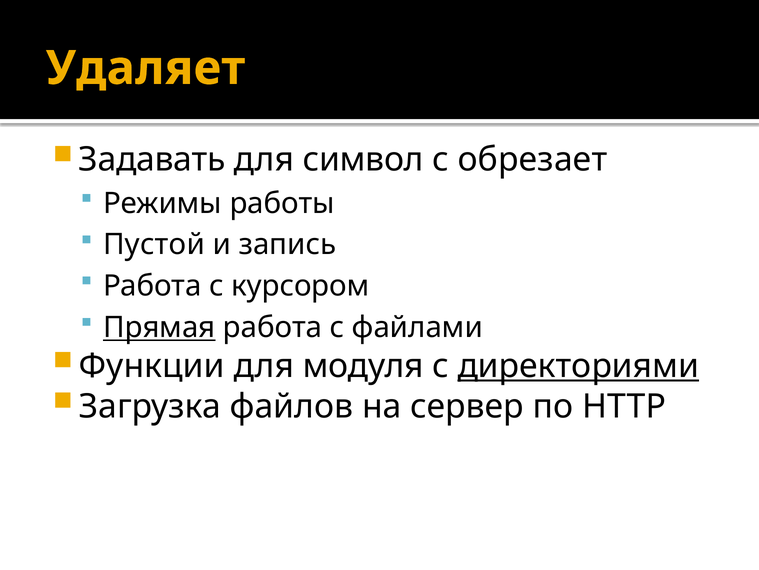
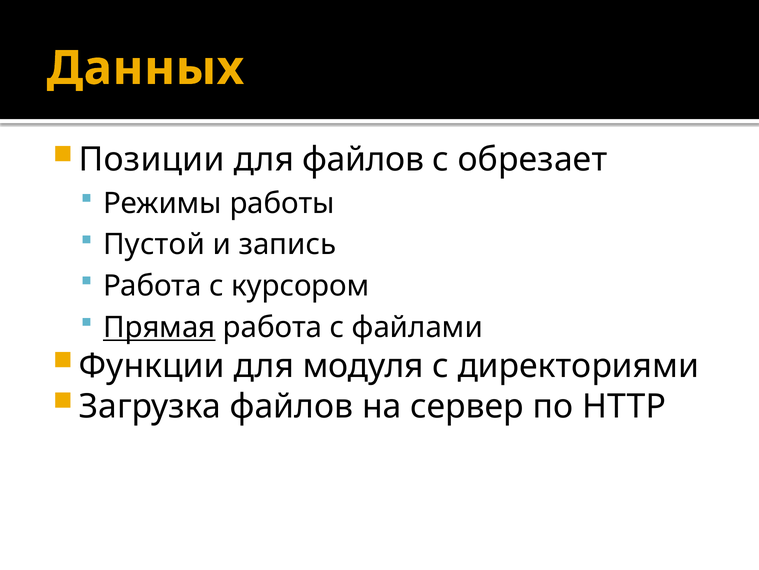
Удаляет: Удаляет -> Данных
Задавать: Задавать -> Позиции
для символ: символ -> файлов
директориями underline: present -> none
